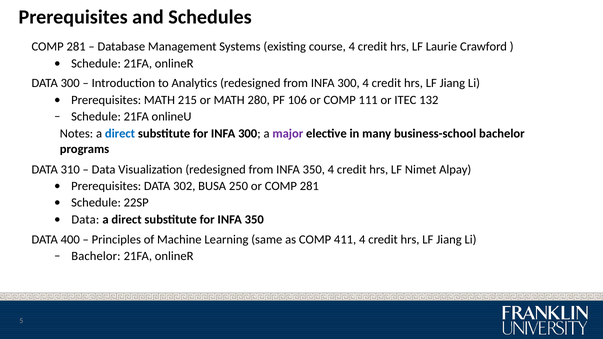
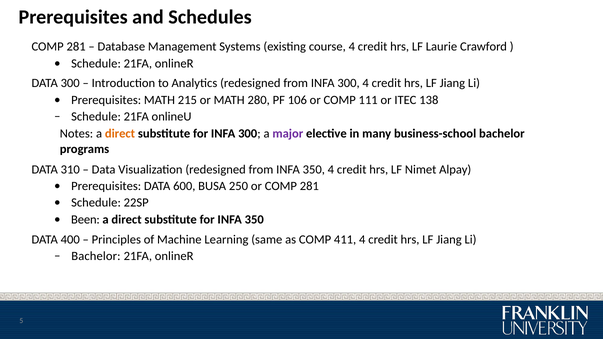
132: 132 -> 138
direct at (120, 133) colour: blue -> orange
302: 302 -> 600
Data at (85, 220): Data -> Been
